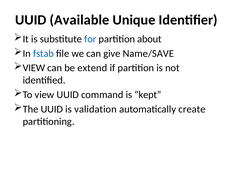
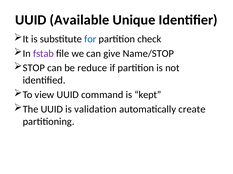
about: about -> check
fstab colour: blue -> purple
Name/SAVE: Name/SAVE -> Name/STOP
VIEW at (34, 68): VIEW -> STOP
extend: extend -> reduce
